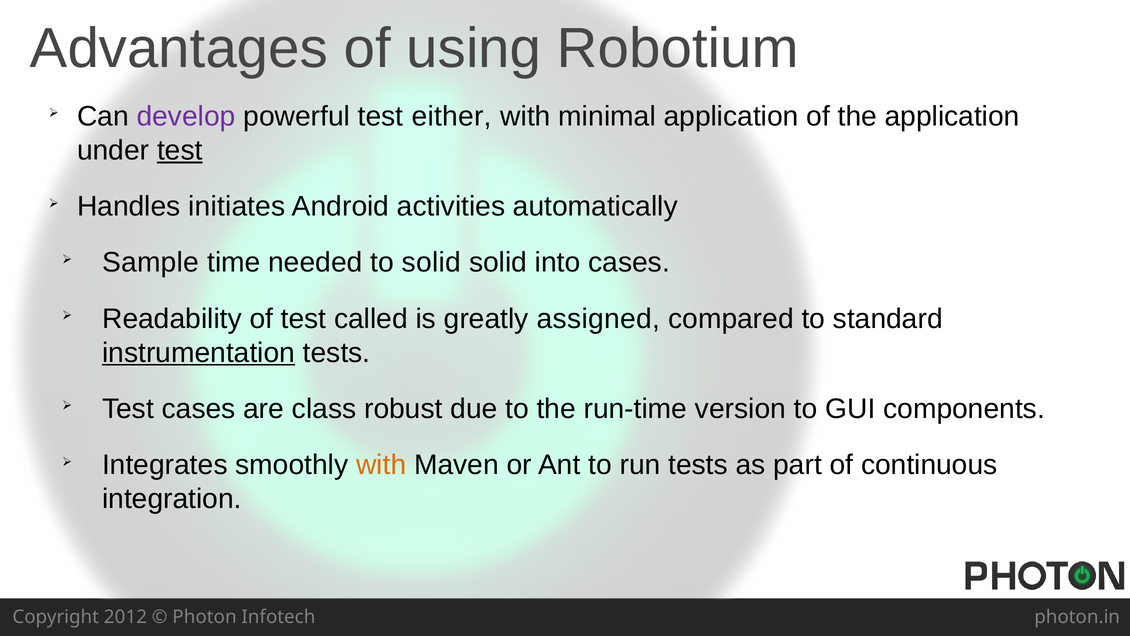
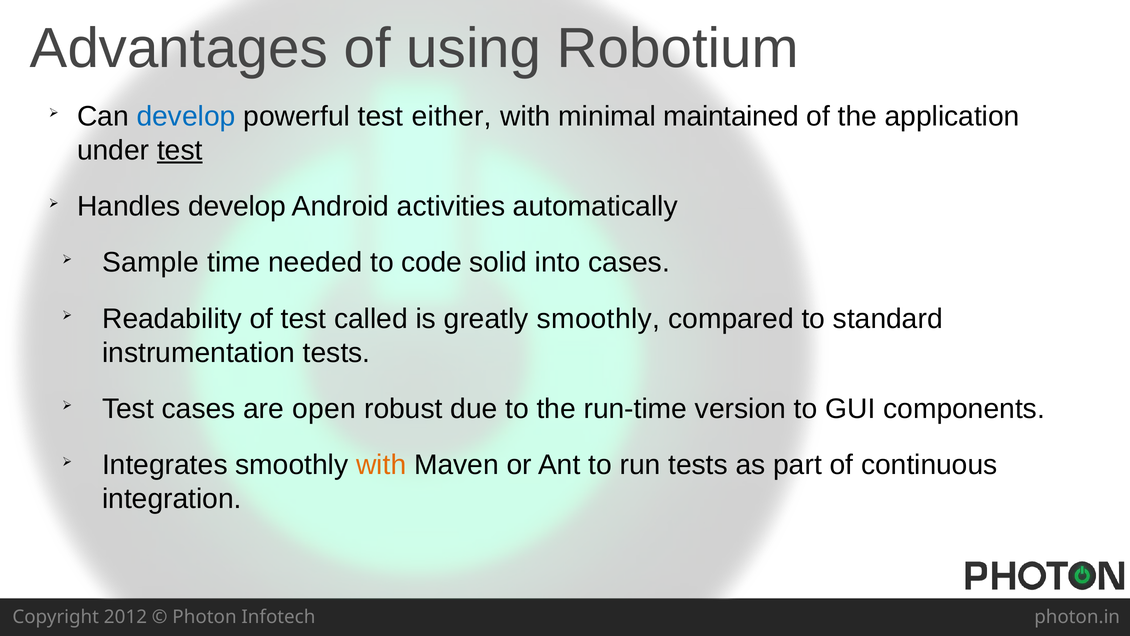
develop at (186, 116) colour: purple -> blue
minimal application: application -> maintained
Handles initiates: initiates -> develop
to solid: solid -> code
greatly assigned: assigned -> smoothly
instrumentation underline: present -> none
class: class -> open
